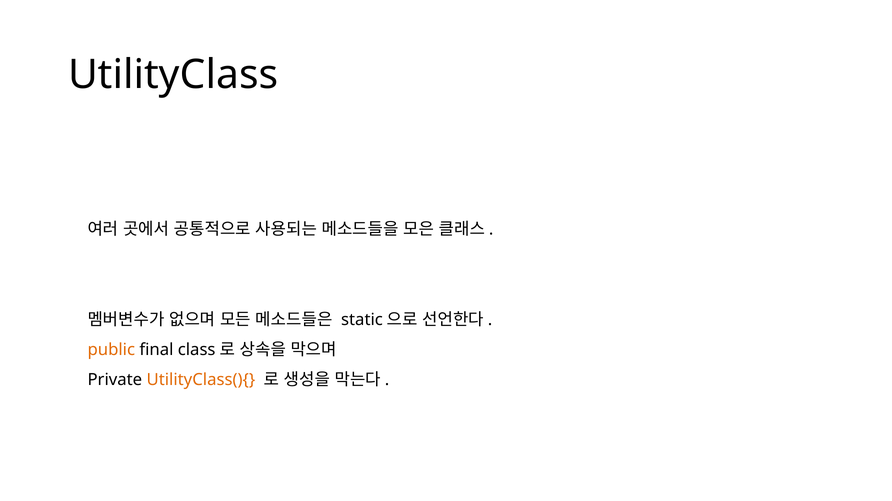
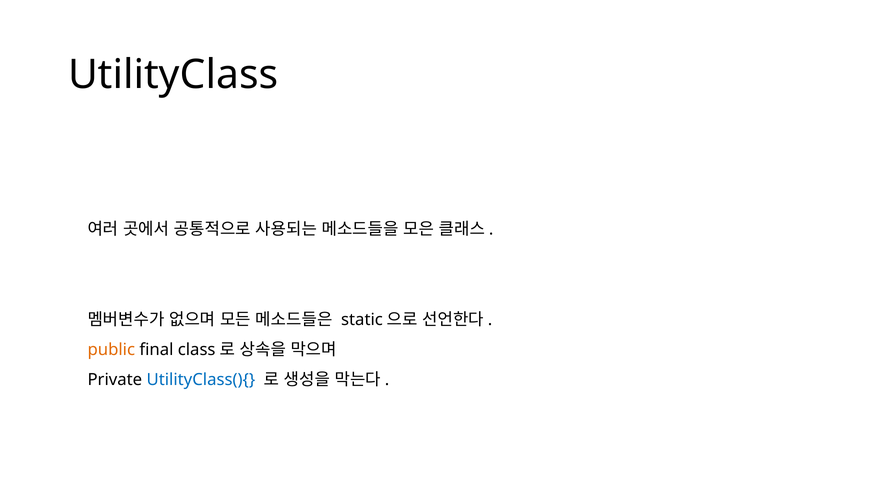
UtilityClass(){ colour: orange -> blue
